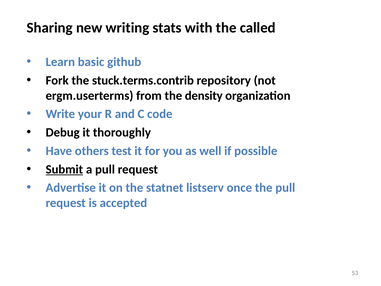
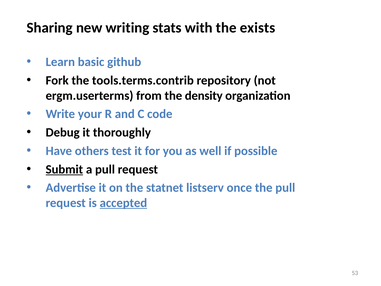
called: called -> exists
stuck.terms.contrib: stuck.terms.contrib -> tools.terms.contrib
accepted underline: none -> present
